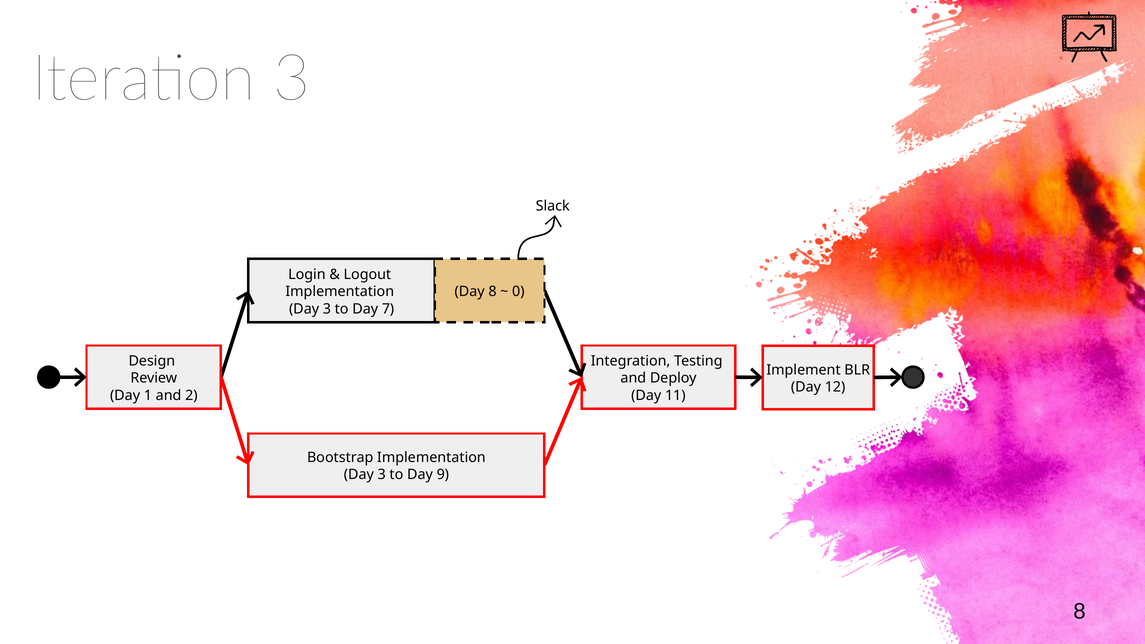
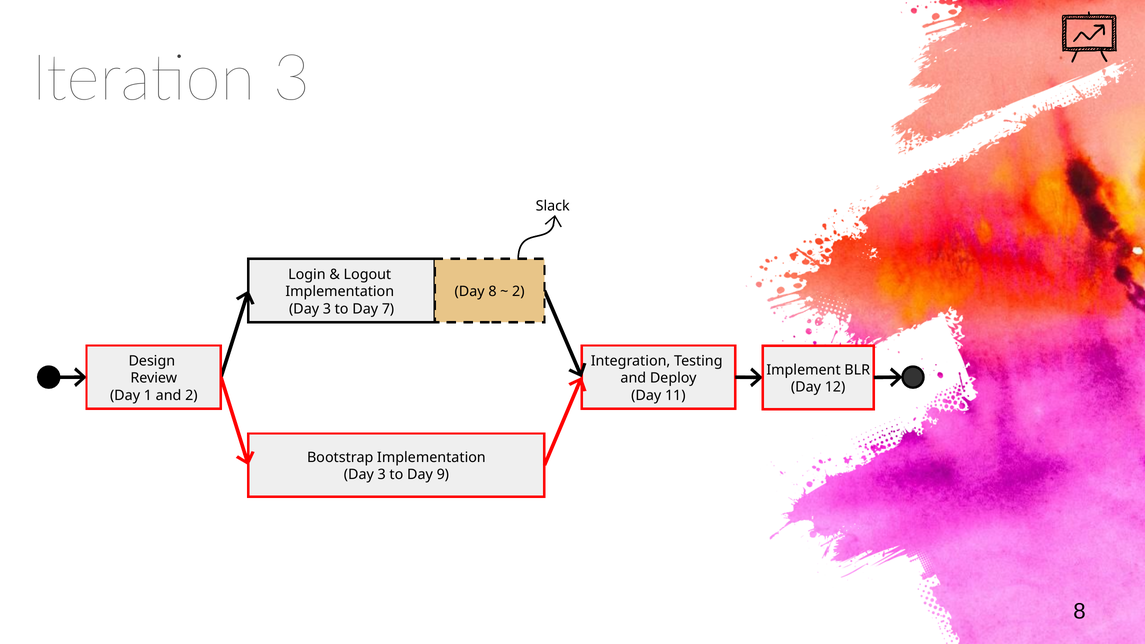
0 at (518, 292): 0 -> 2
